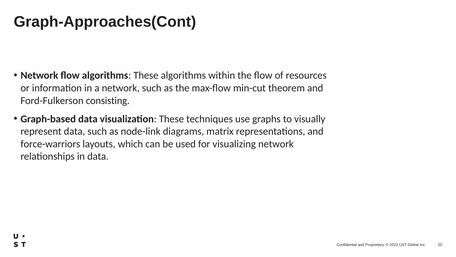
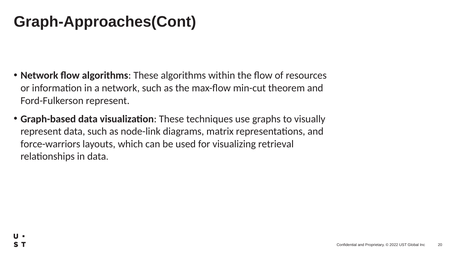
Ford-Fulkerson consisting: consisting -> represent
visualizing network: network -> retrieval
